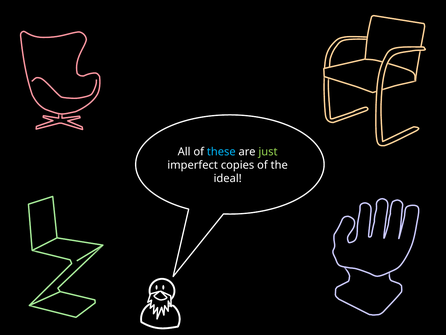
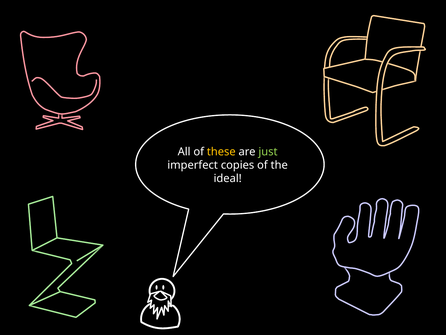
these colour: light blue -> yellow
